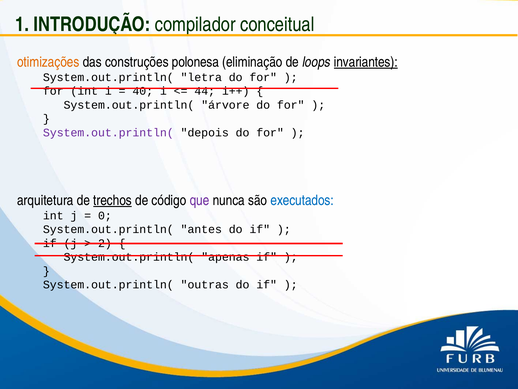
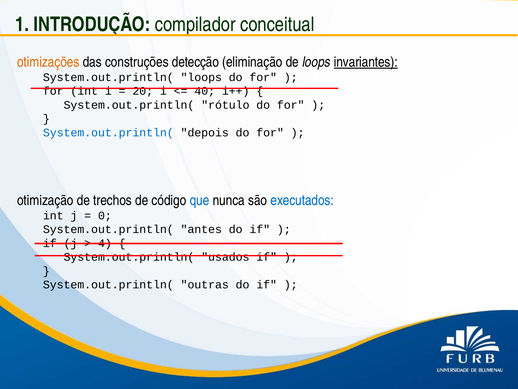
polonesa: polonesa -> detecção
System.out.println( letra: letra -> loops
40: 40 -> 20
44: 44 -> 40
árvore: árvore -> rótulo
System.out.println( at (108, 132) colour: purple -> blue
arquitetura: arquitetura -> otimização
trechos underline: present -> none
que colour: purple -> blue
2: 2 -> 4
apenas: apenas -> usados
